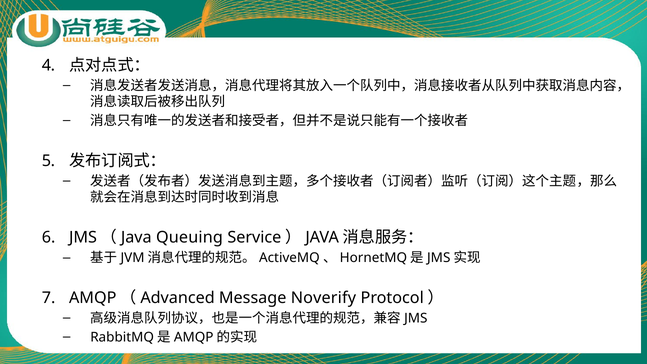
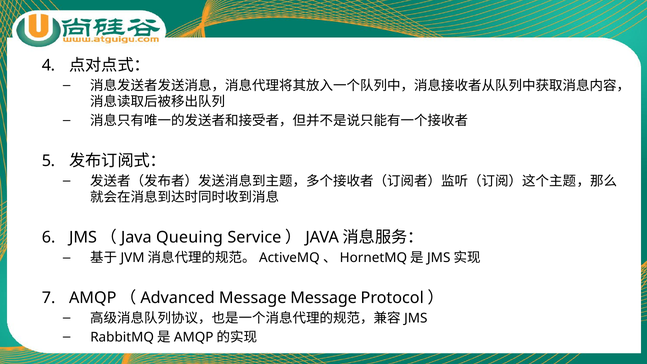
Message Noverify: Noverify -> Message
